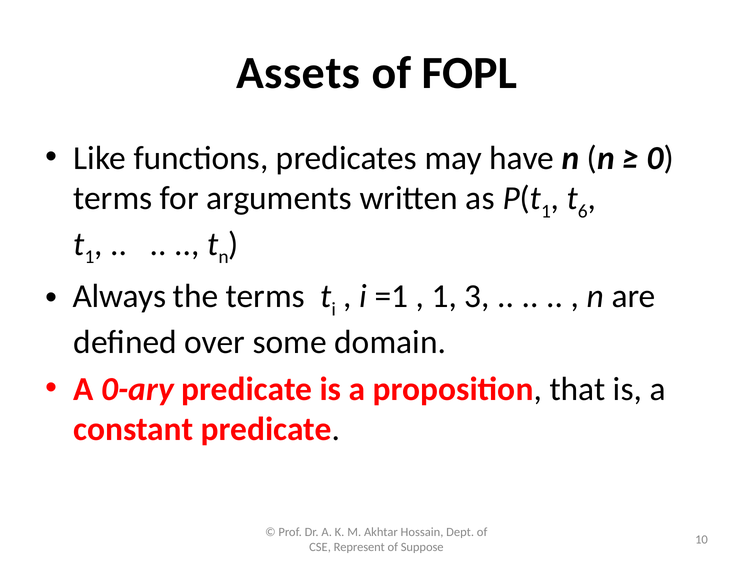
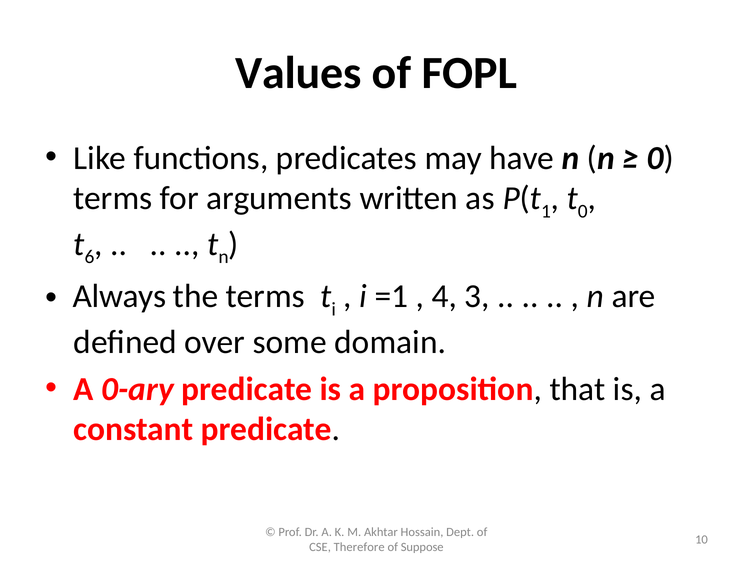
Assets: Assets -> Values
6 at (583, 211): 6 -> 0
1 at (90, 257): 1 -> 6
1 at (444, 296): 1 -> 4
Represent: Represent -> Therefore
